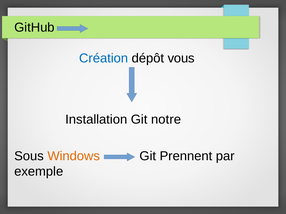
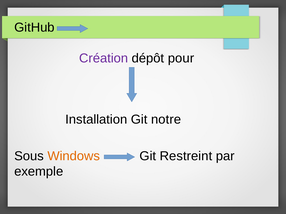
Création colour: blue -> purple
vous: vous -> pour
Prennent: Prennent -> Restreint
